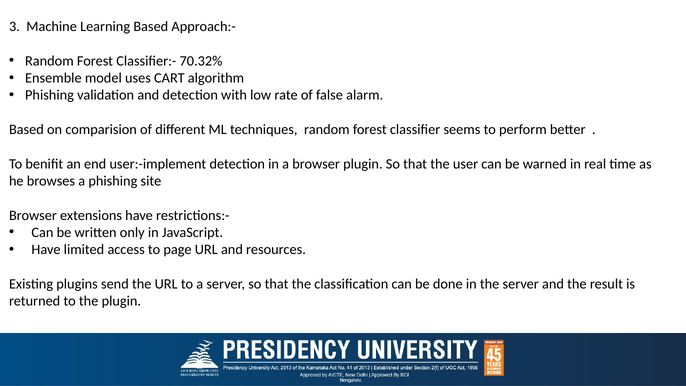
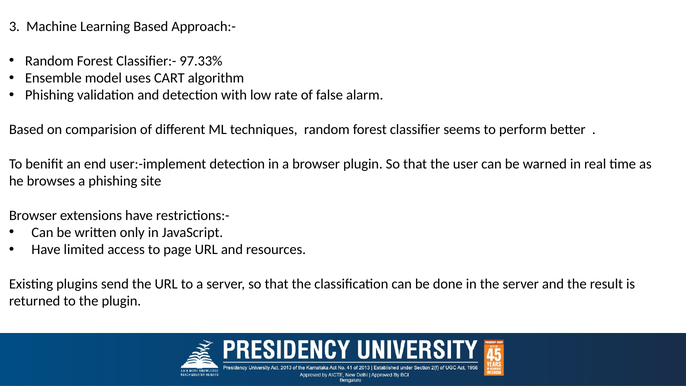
70.32%: 70.32% -> 97.33%
